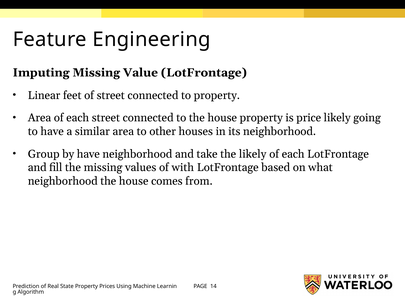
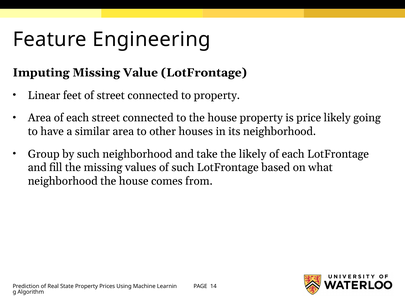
by have: have -> such
of with: with -> such
